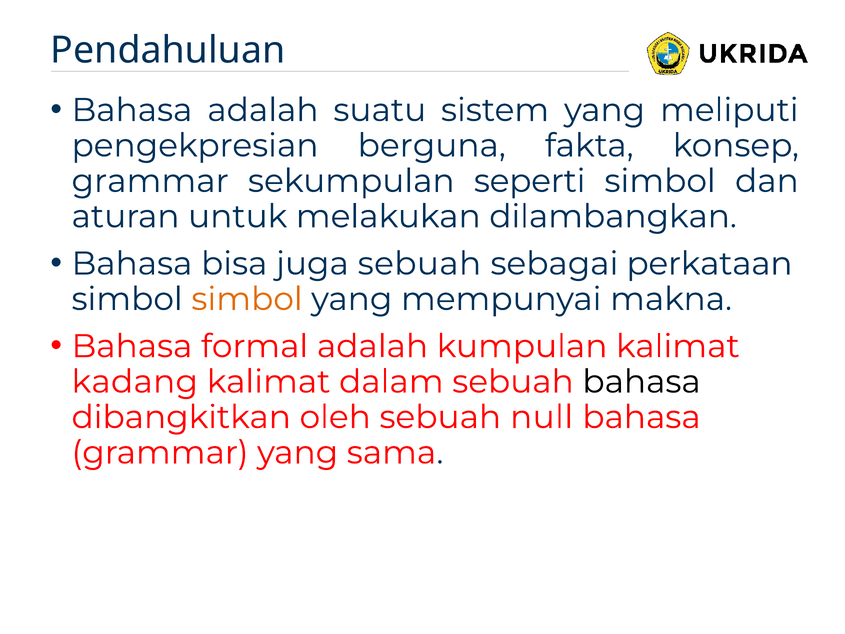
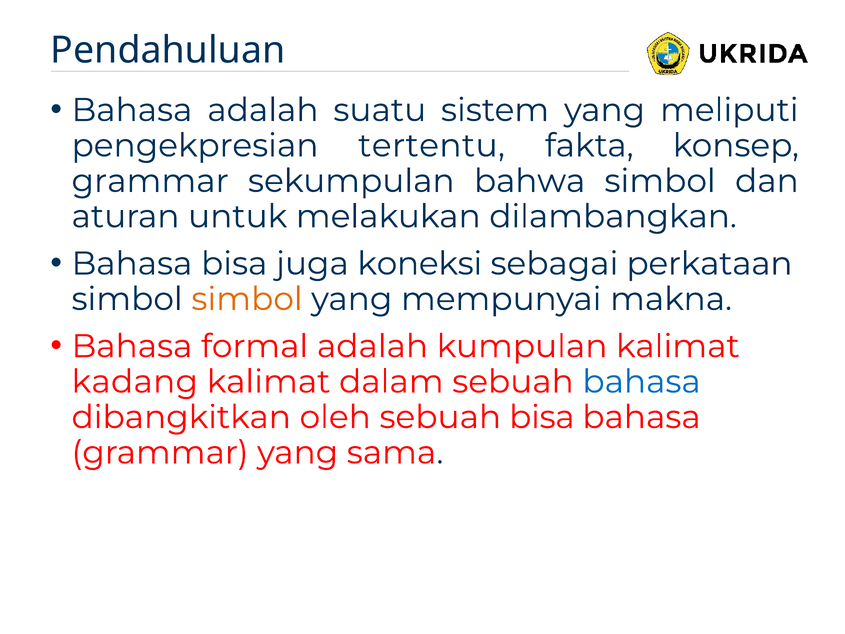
berguna: berguna -> tertentu
seperti: seperti -> bahwa
juga sebuah: sebuah -> koneksi
bahasa at (642, 382) colour: black -> blue
sebuah null: null -> bisa
